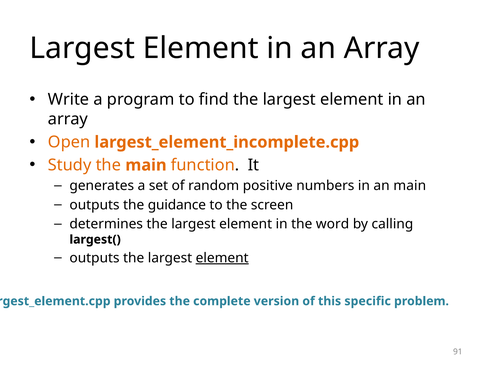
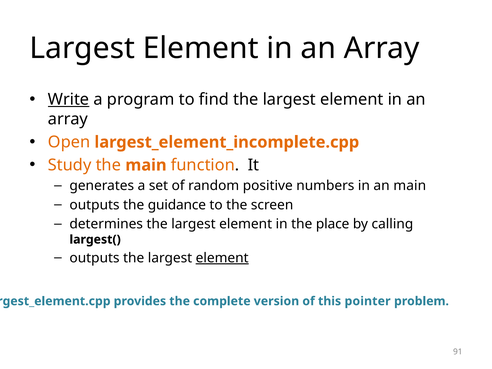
Write underline: none -> present
word: word -> place
specific: specific -> pointer
